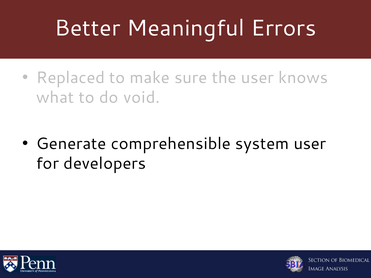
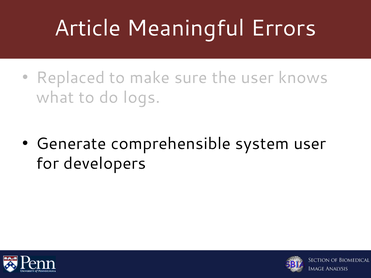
Better: Better -> Article
void: void -> logs
